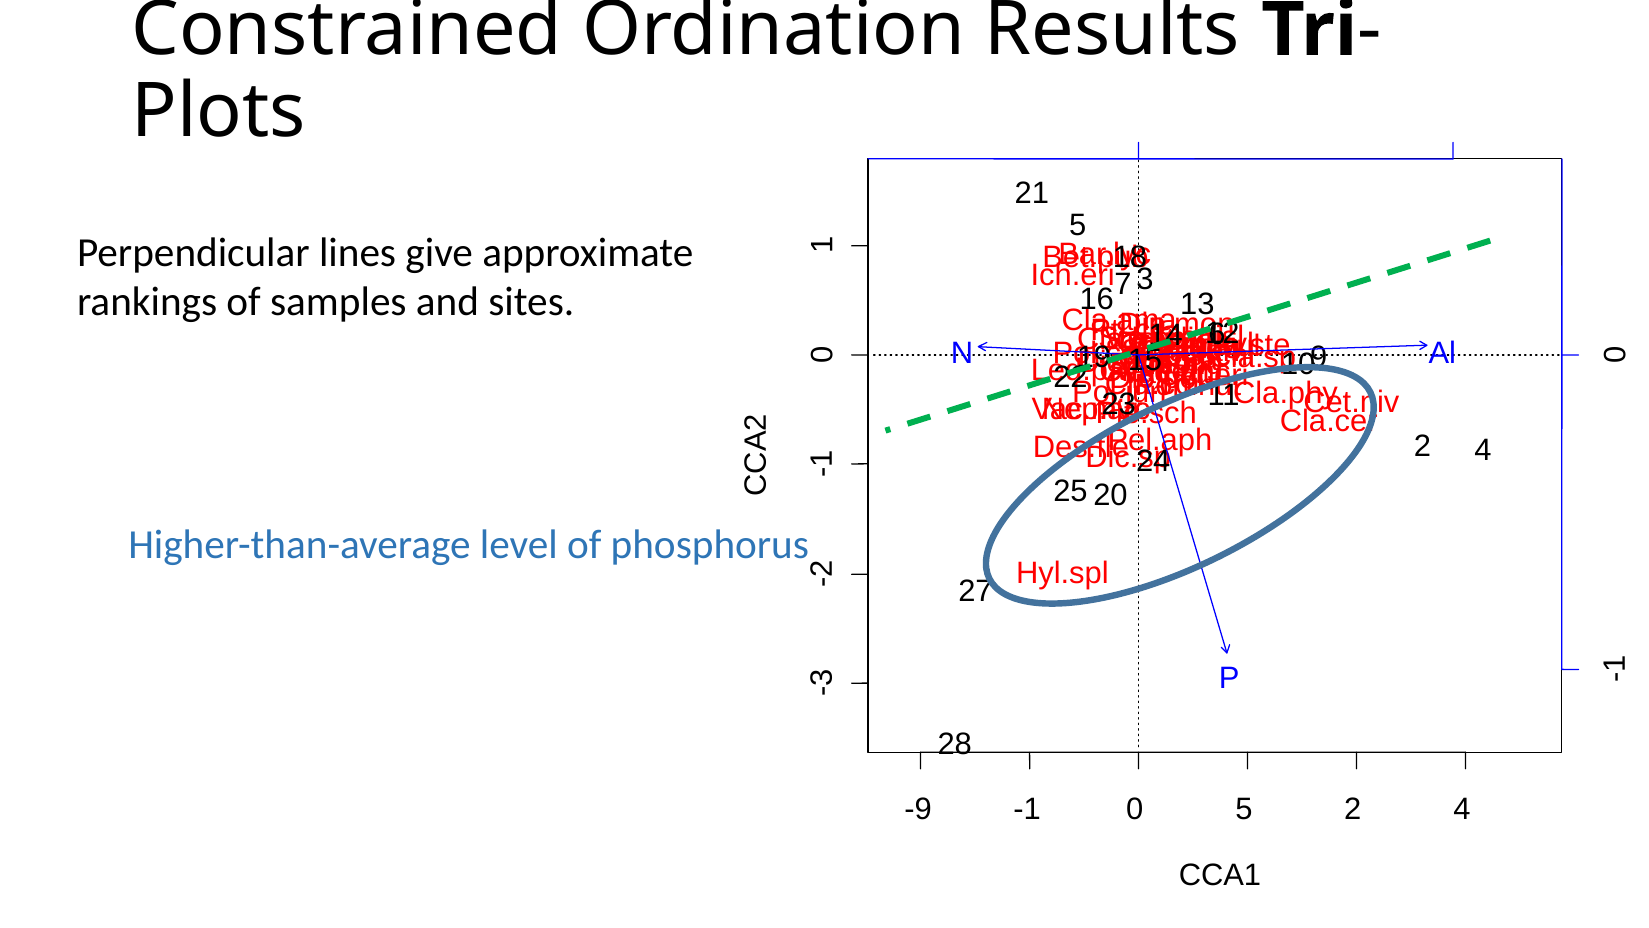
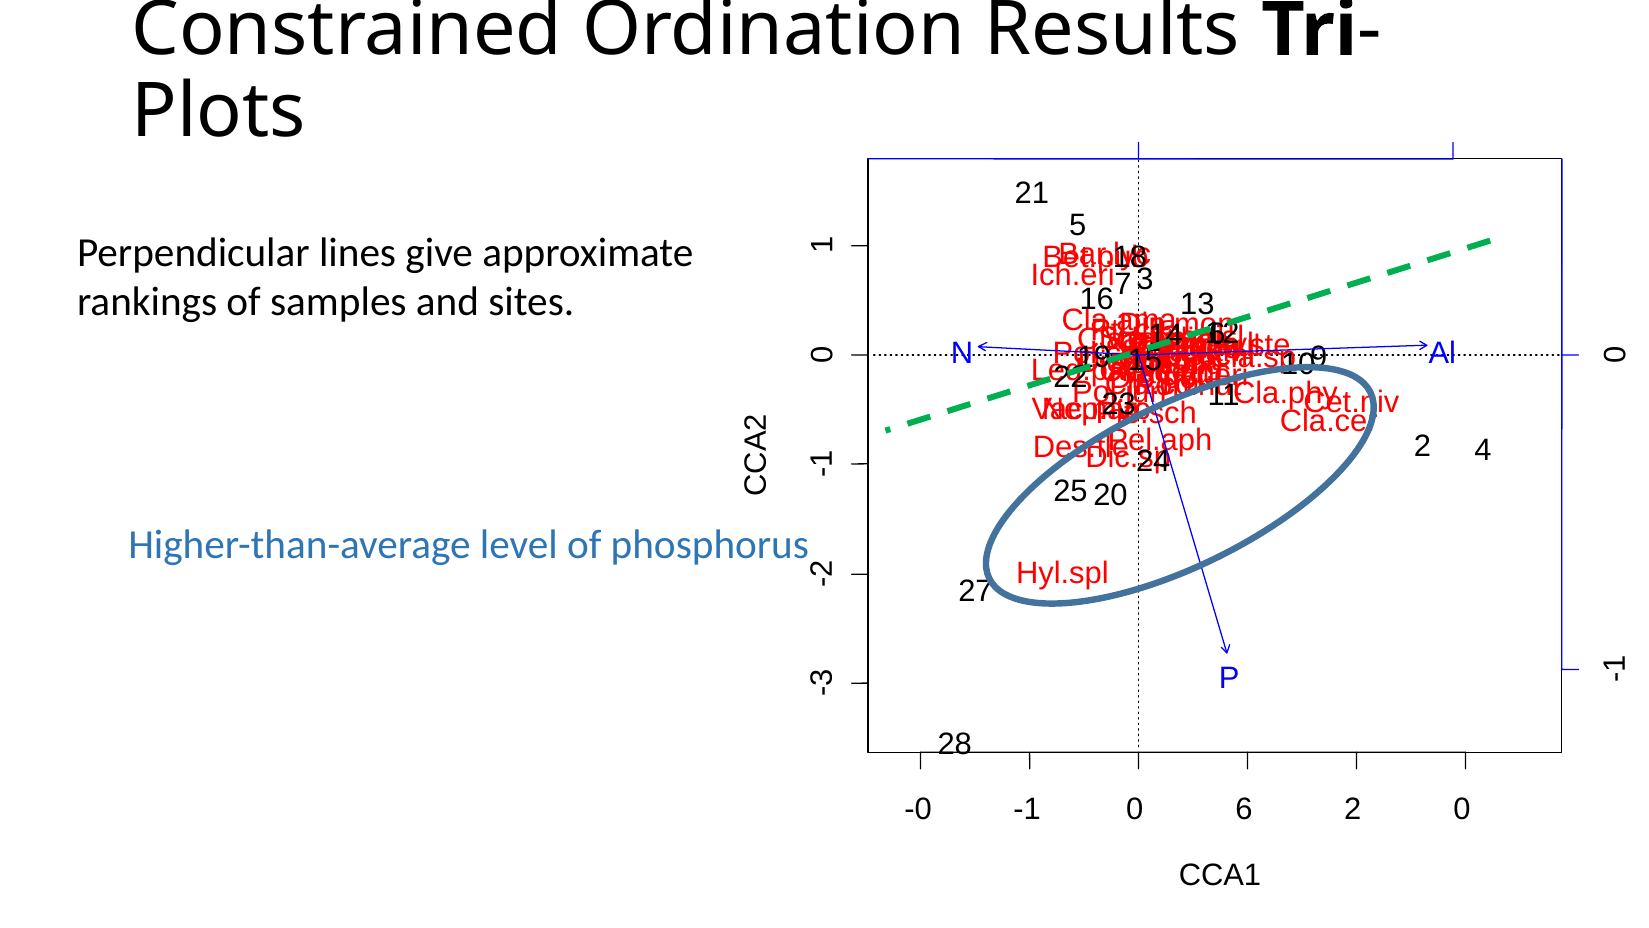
-9: -9 -> -0
0 5: 5 -> 6
2 4: 4 -> 0
